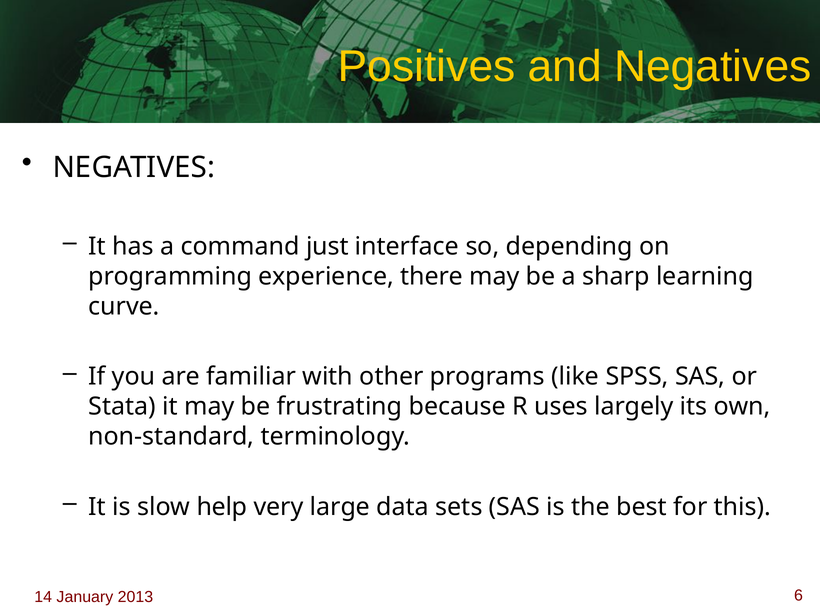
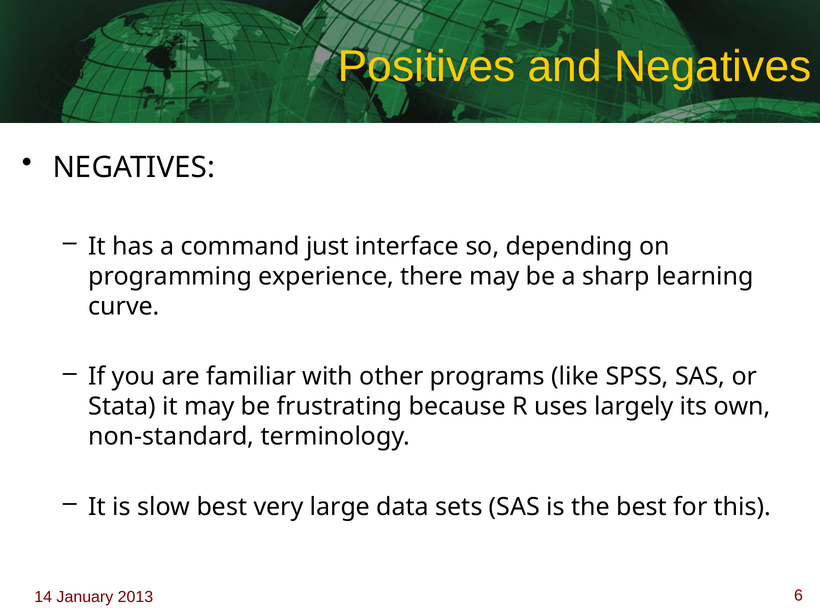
slow help: help -> best
